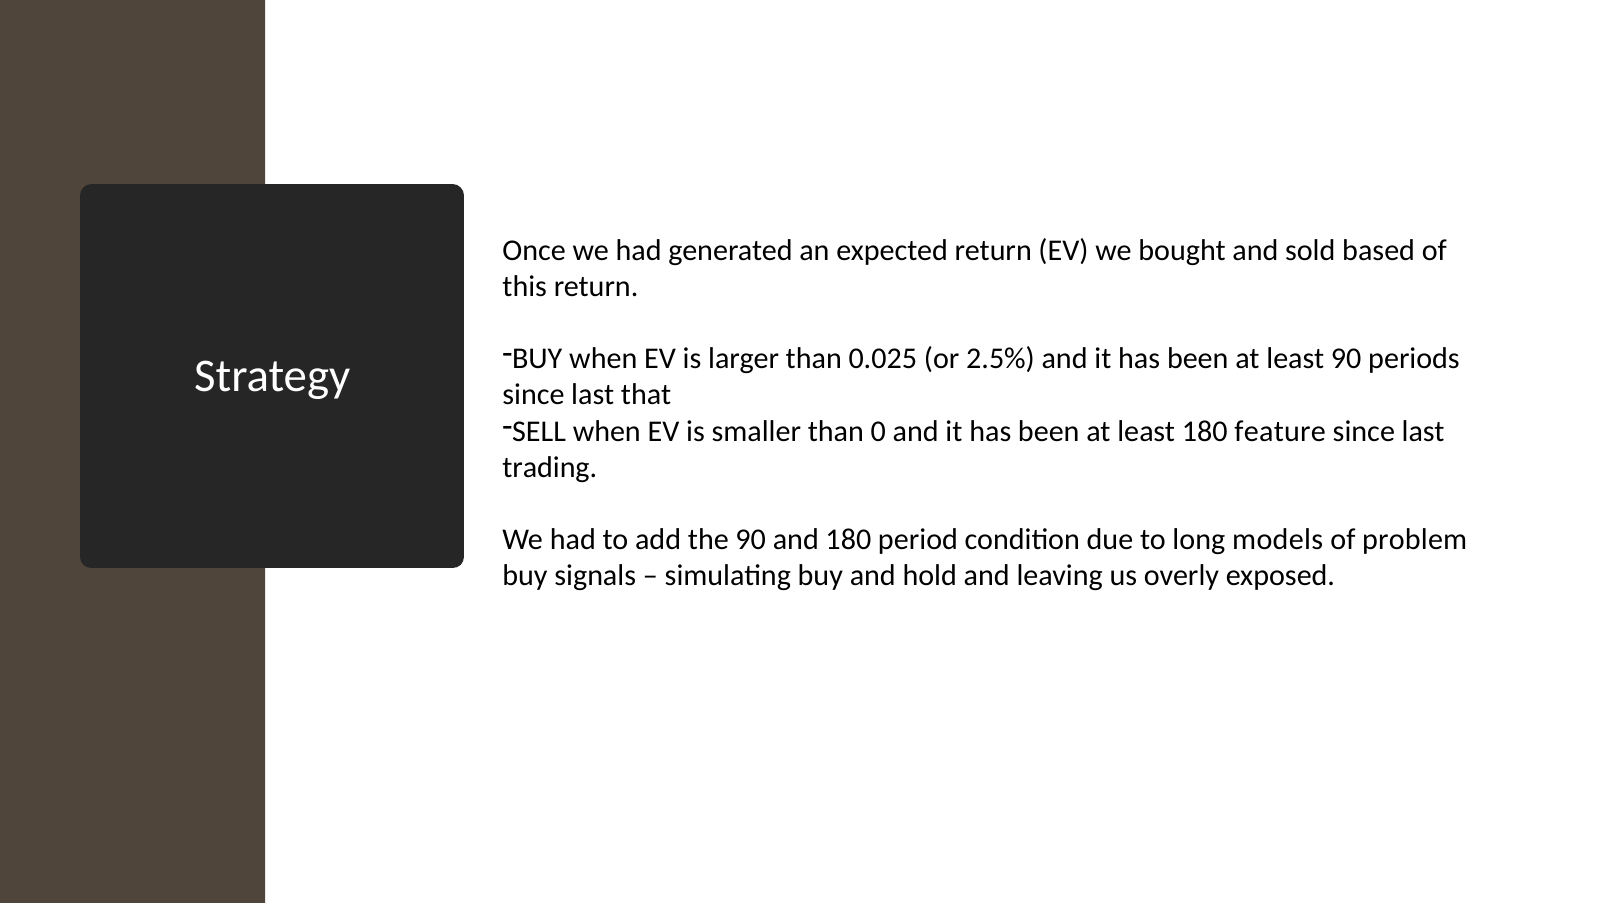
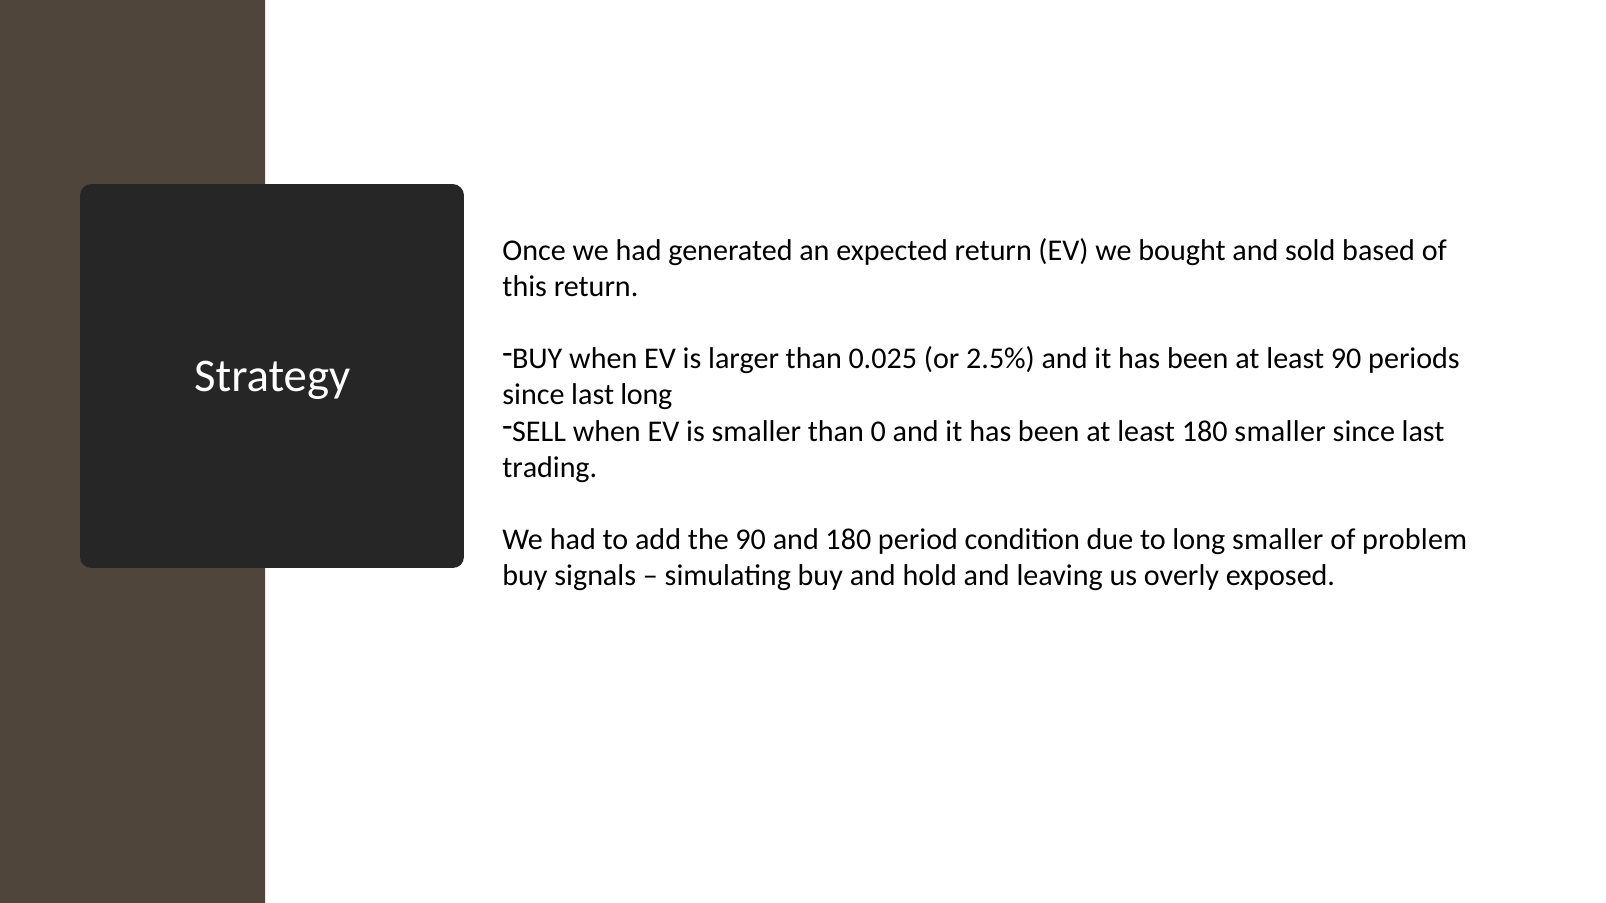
last that: that -> long
180 feature: feature -> smaller
long models: models -> smaller
